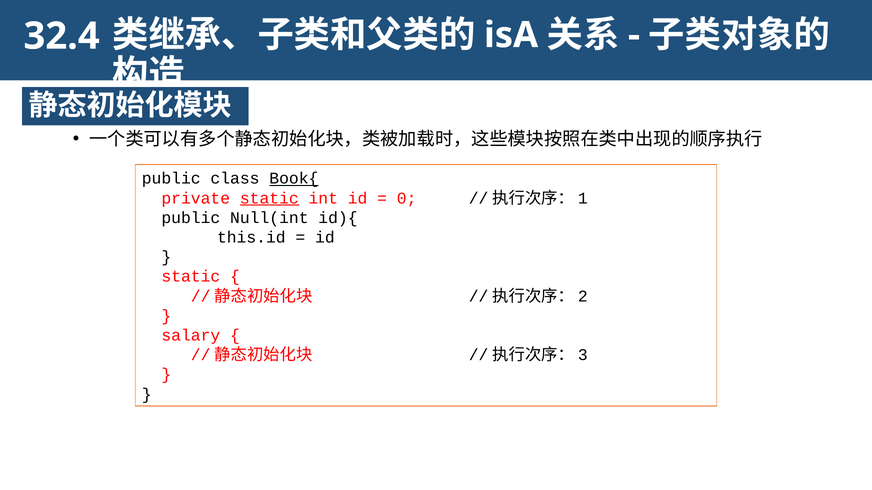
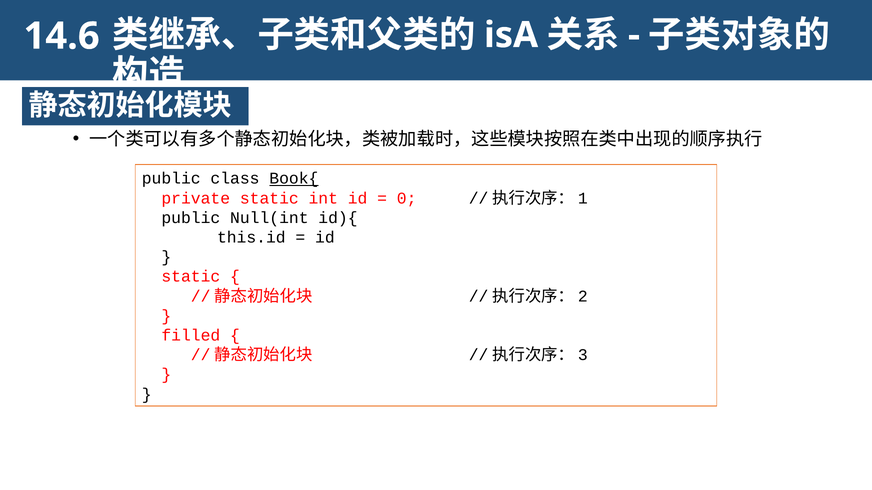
32.4: 32.4 -> 14.6
static at (269, 198) underline: present -> none
salary: salary -> filled
